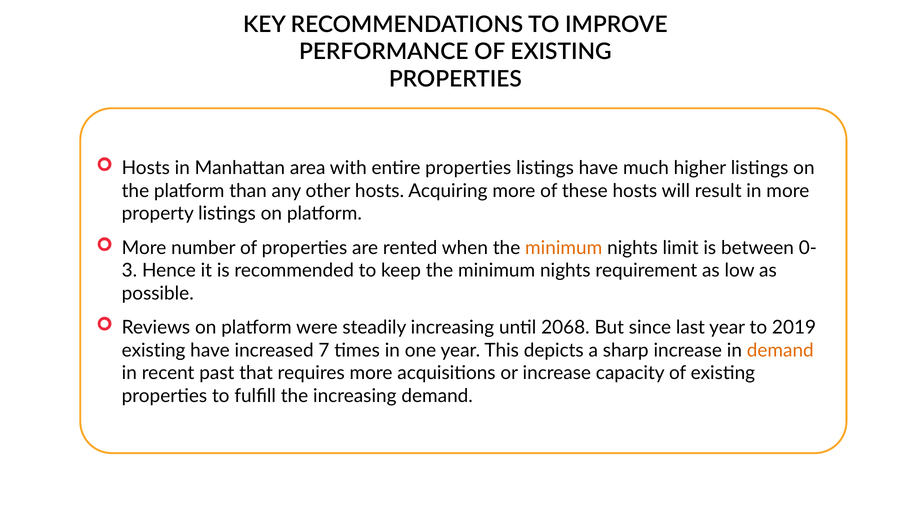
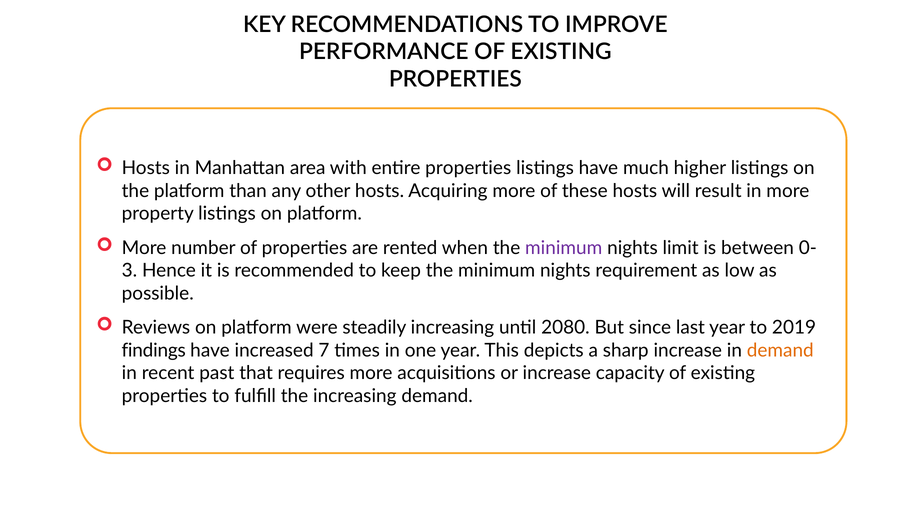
minimum at (564, 248) colour: orange -> purple
2068: 2068 -> 2080
existing at (154, 350): existing -> findings
